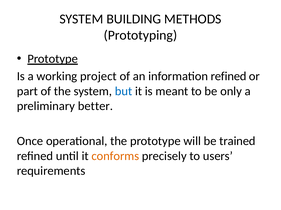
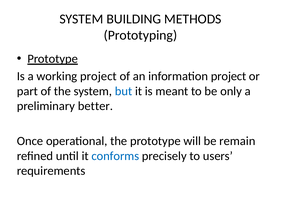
information refined: refined -> project
trained: trained -> remain
conforms colour: orange -> blue
